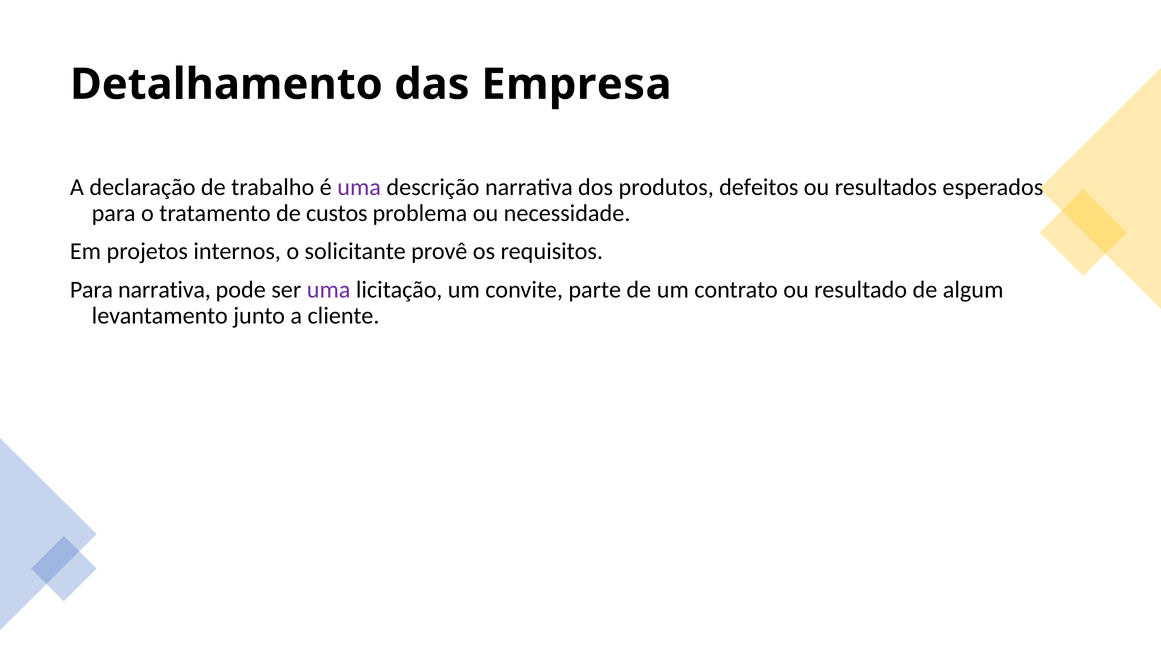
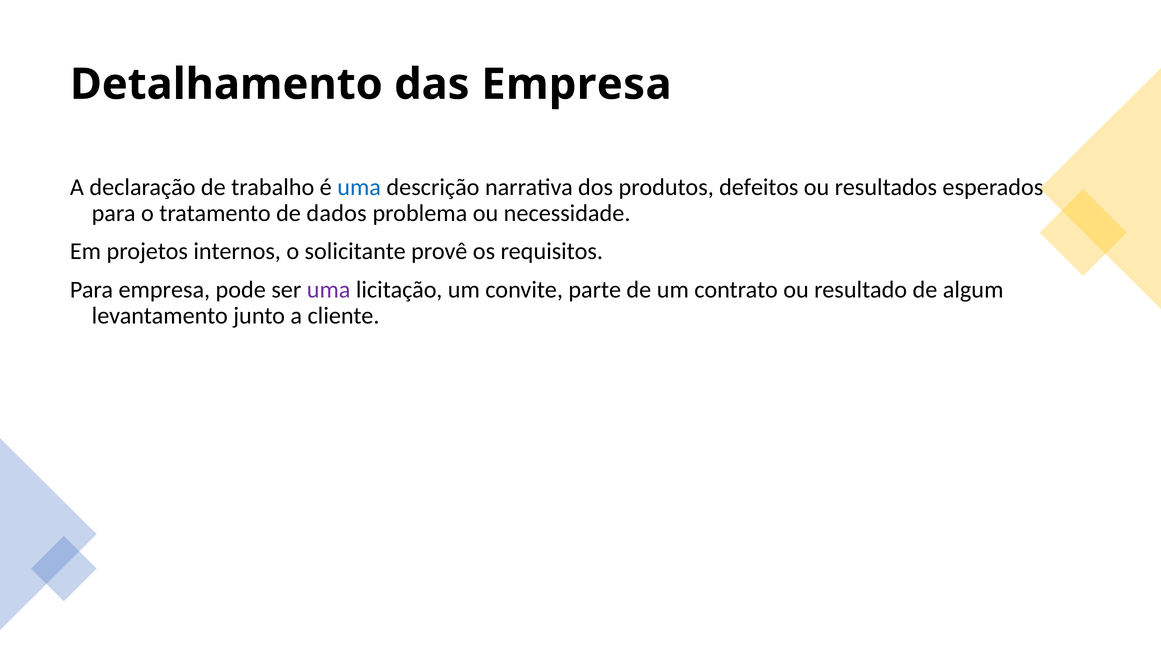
uma at (359, 187) colour: purple -> blue
custos: custos -> dados
Para narrativa: narrativa -> empresa
